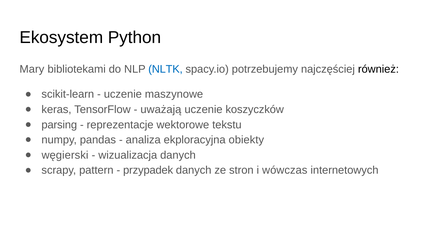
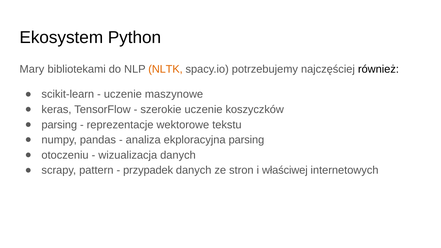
NLTK colour: blue -> orange
uważają: uważają -> szerokie
ekploracyjna obiekty: obiekty -> parsing
węgierski: węgierski -> otoczeniu
wówczas: wówczas -> właściwej
